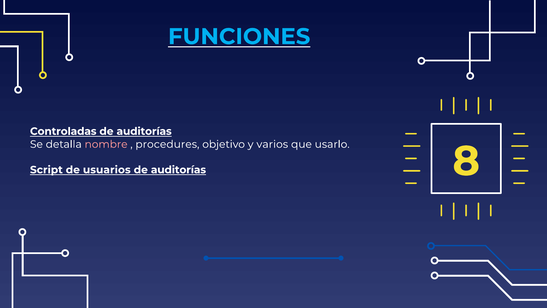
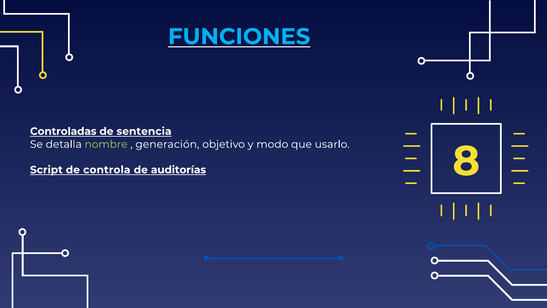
auditorías at (144, 131): auditorías -> sentencia
nombre colour: pink -> light green
procedures: procedures -> generación
varios: varios -> modo
usuarios: usuarios -> controla
